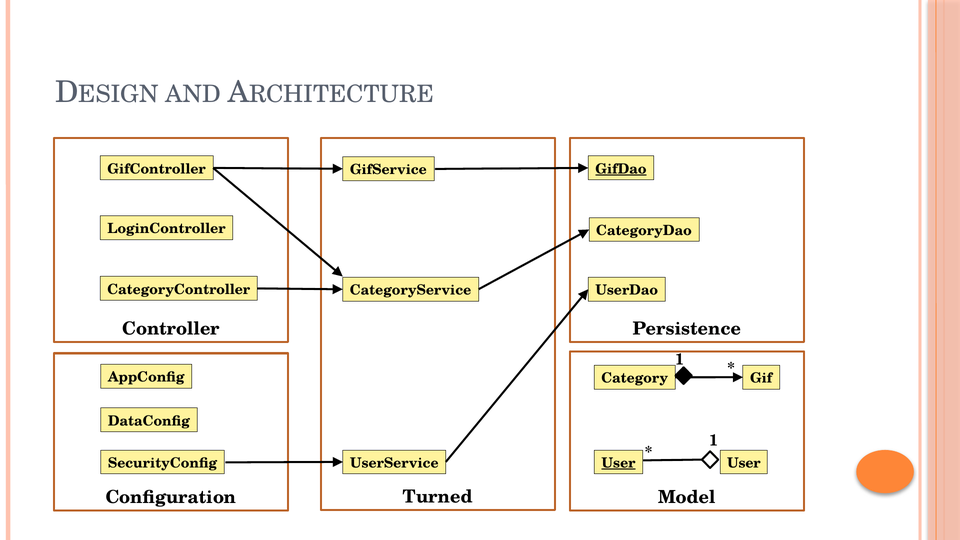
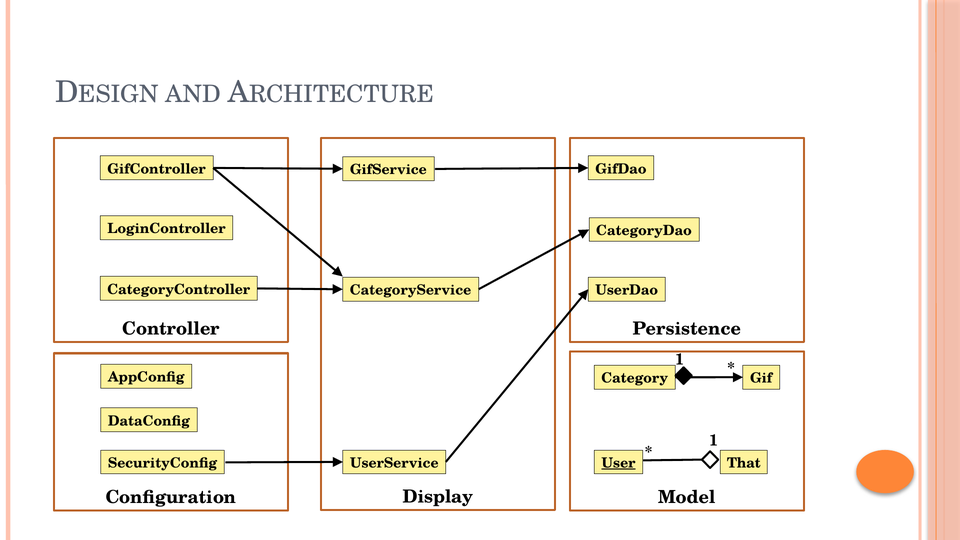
GifDao underline: present -> none
User at (744, 463): User -> That
Turned: Turned -> Display
